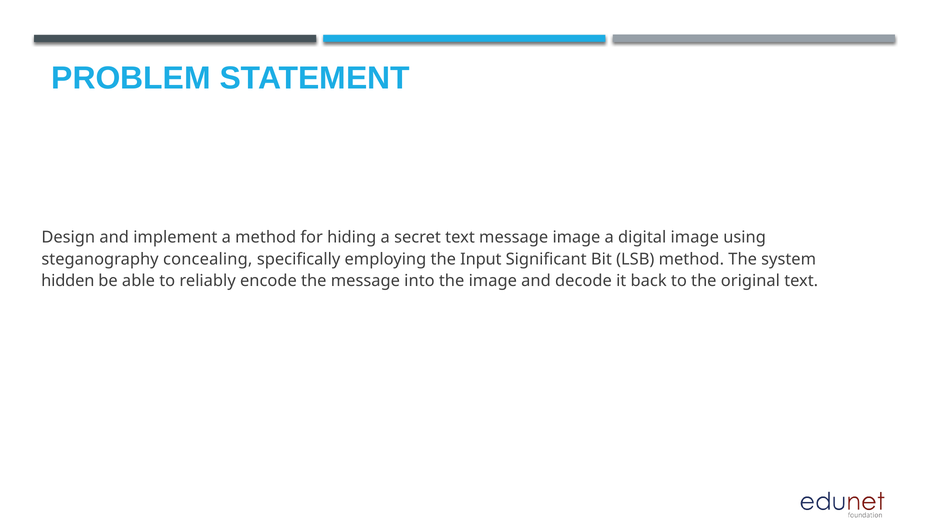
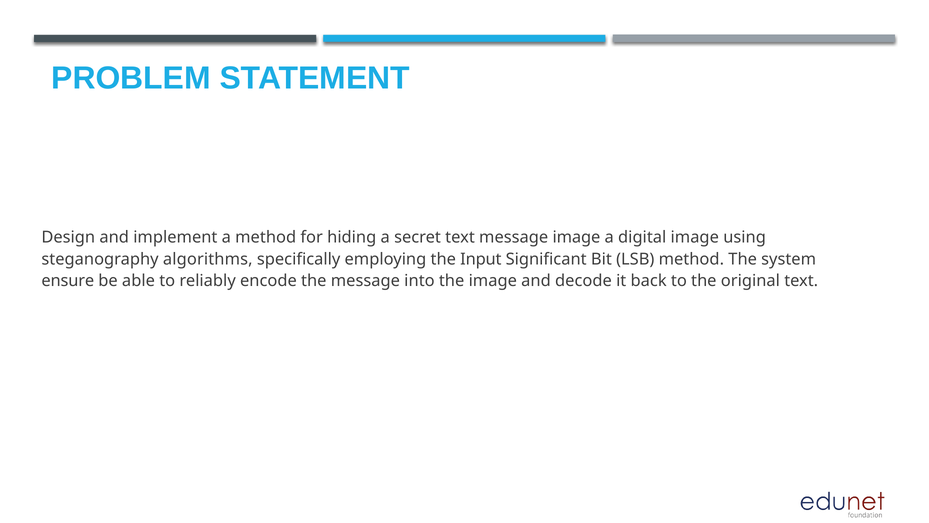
concealing: concealing -> algorithms
hidden: hidden -> ensure
